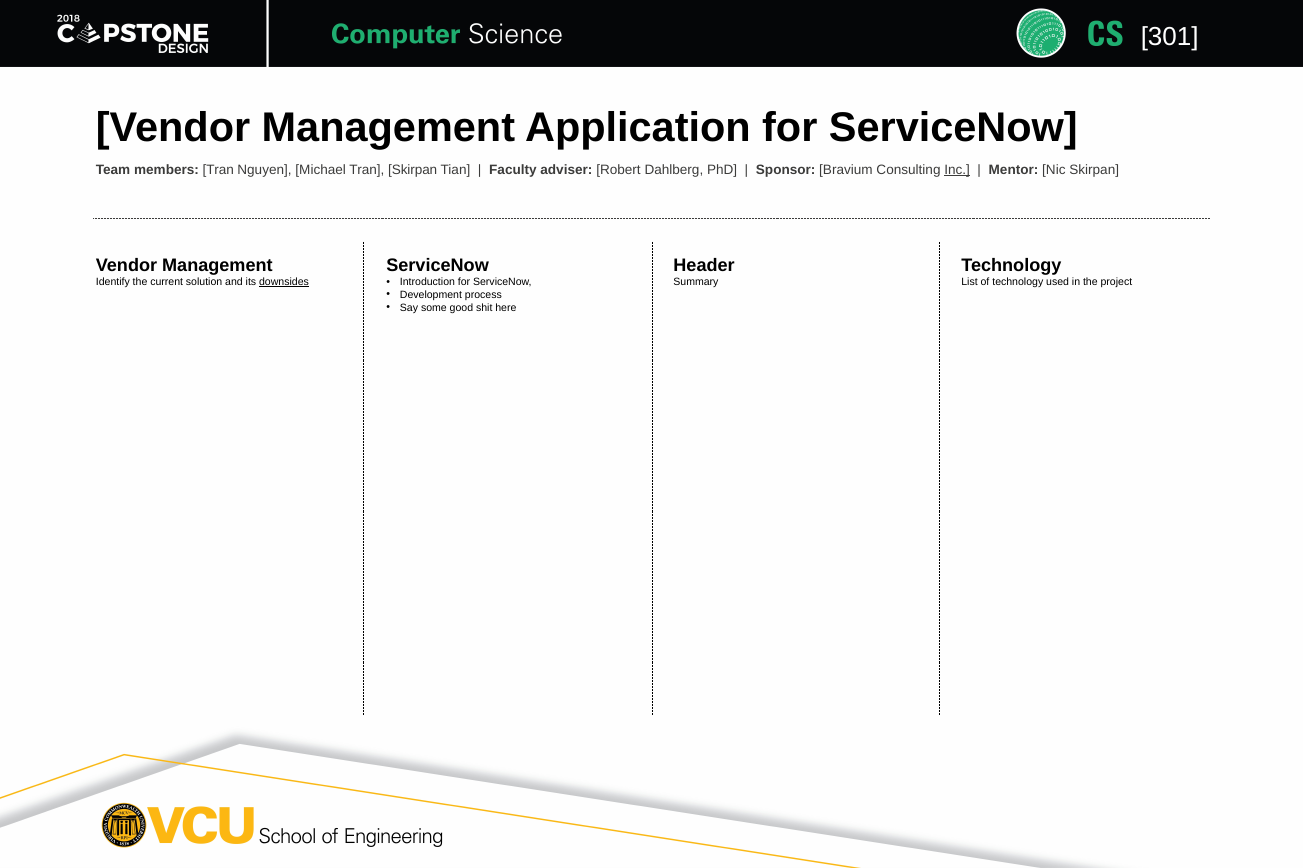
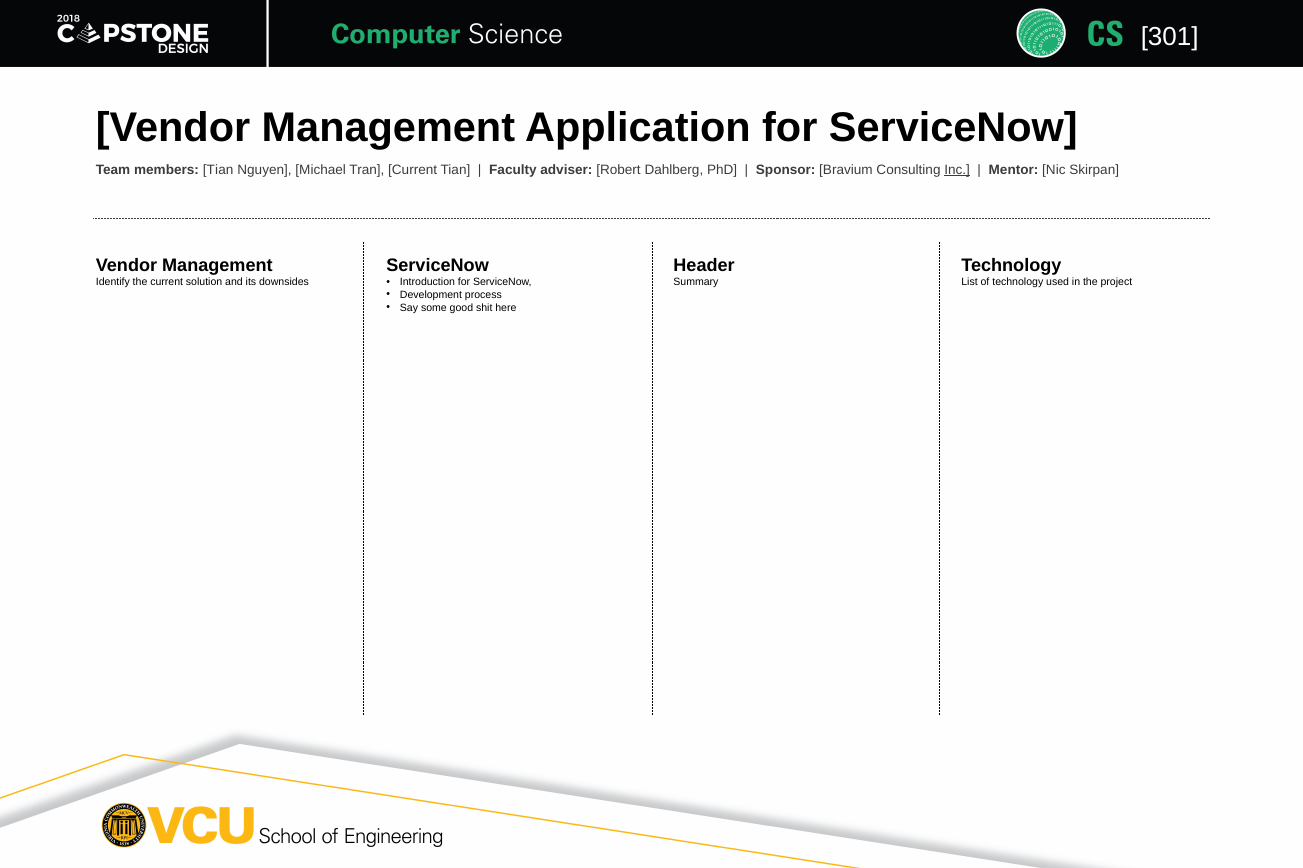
members Tran: Tran -> Tian
Tran Skirpan: Skirpan -> Current
downsides underline: present -> none
